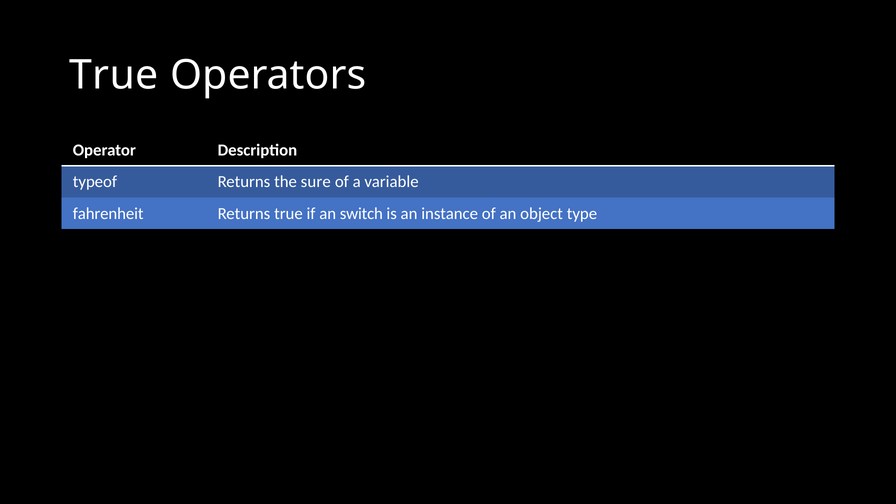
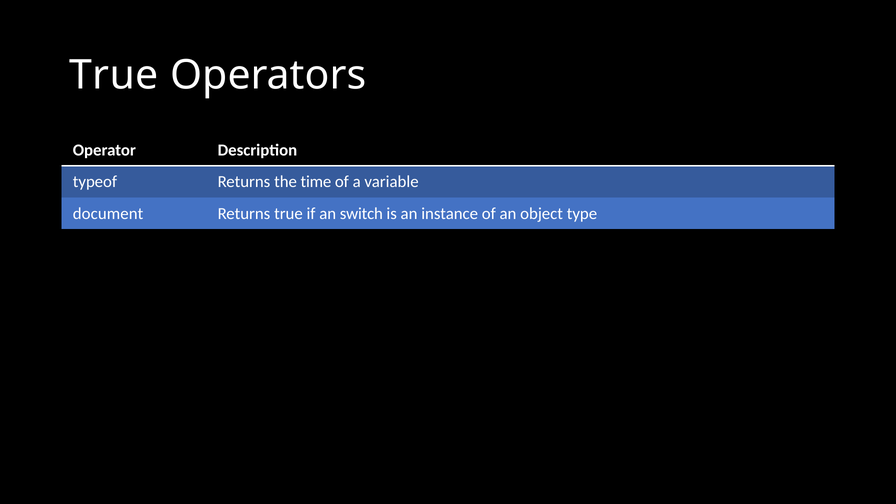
sure: sure -> time
fahrenheit: fahrenheit -> document
